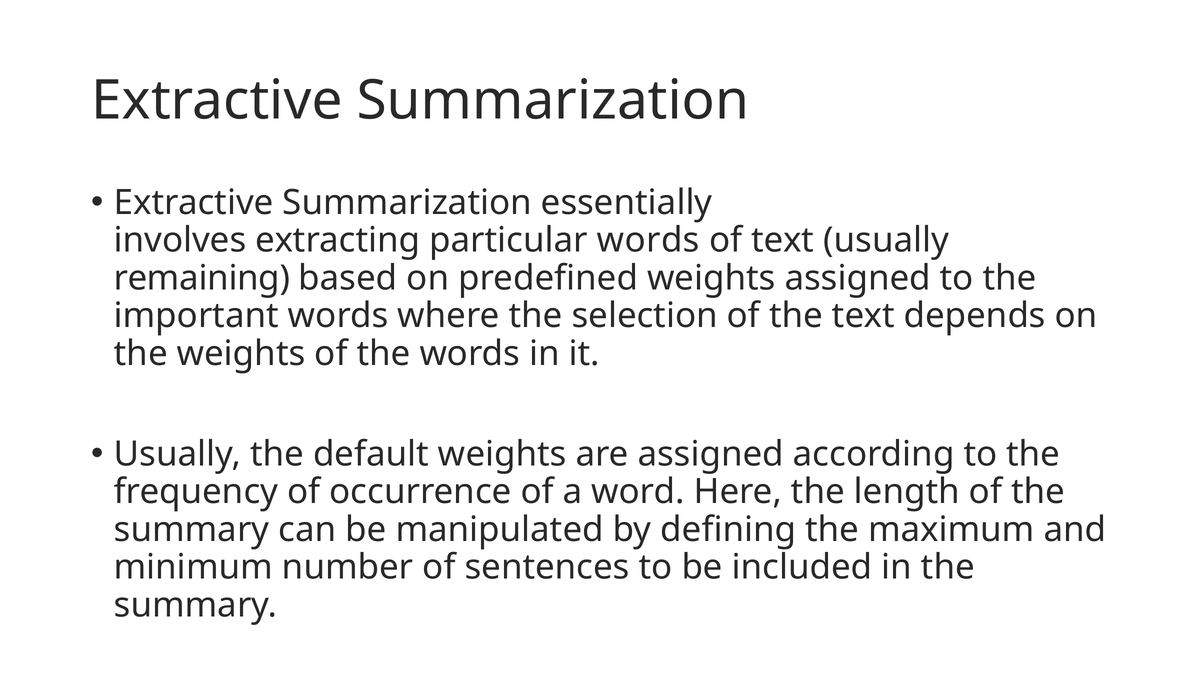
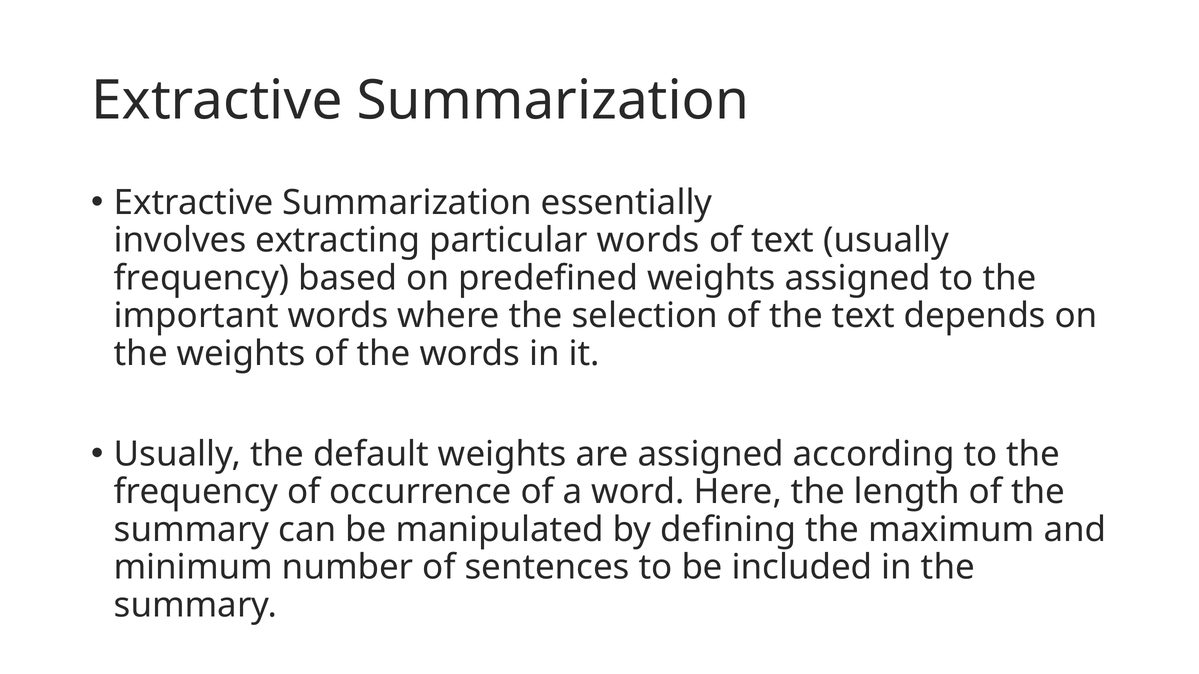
remaining at (202, 278): remaining -> frequency
